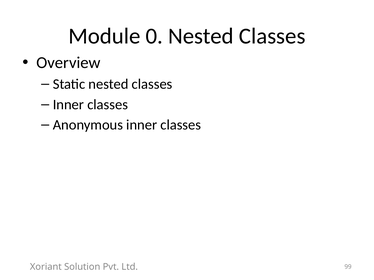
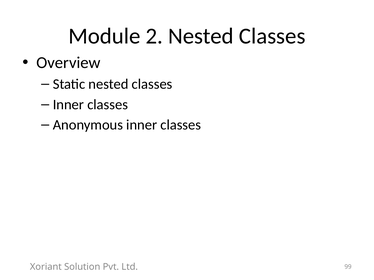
0: 0 -> 2
